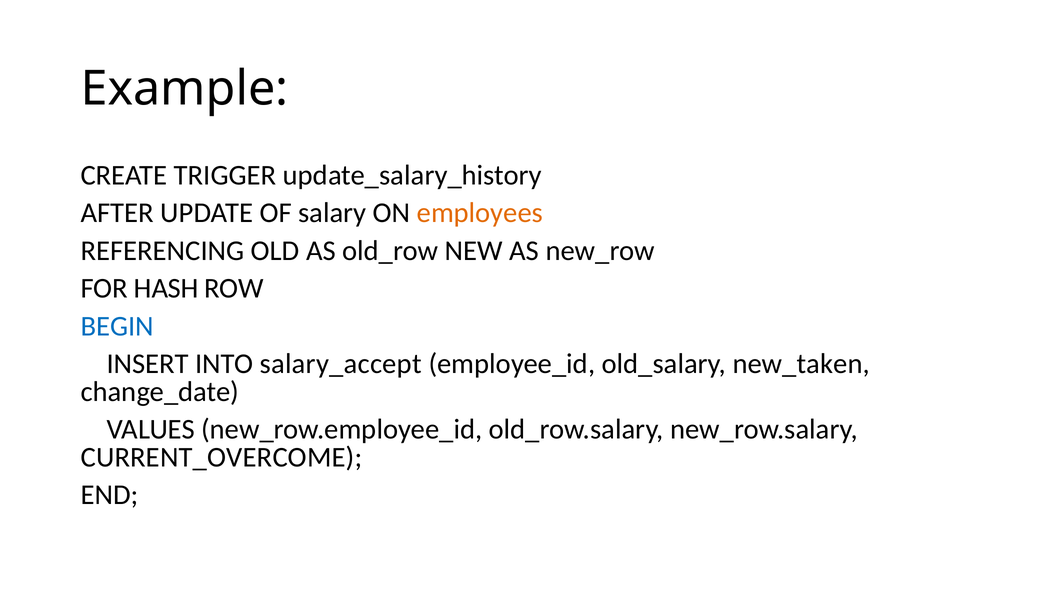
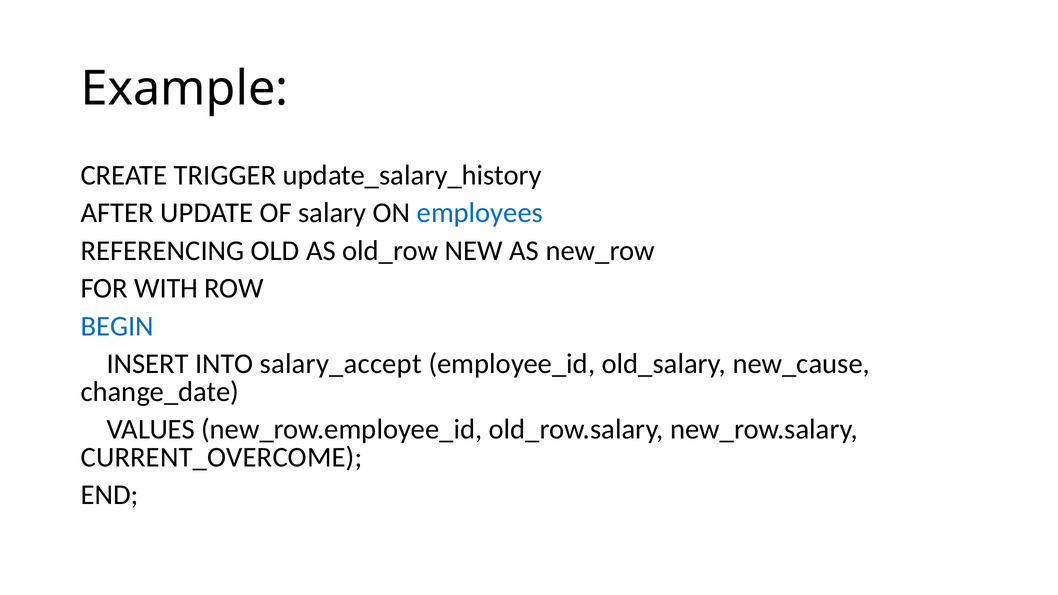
employees colour: orange -> blue
HASH: HASH -> WITH
new_taken: new_taken -> new_cause
